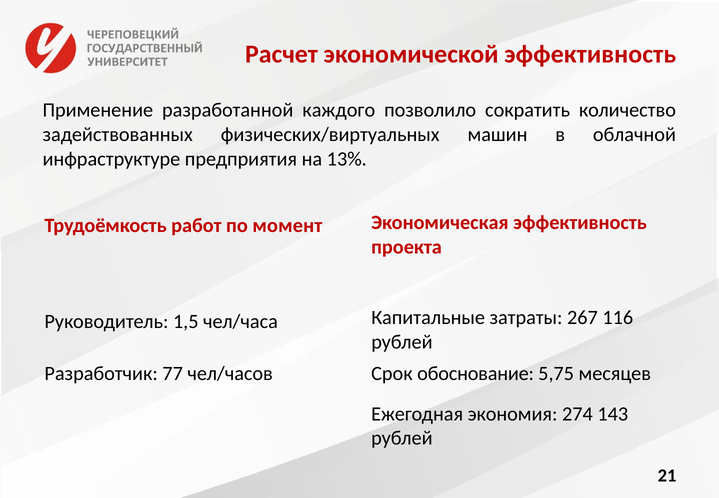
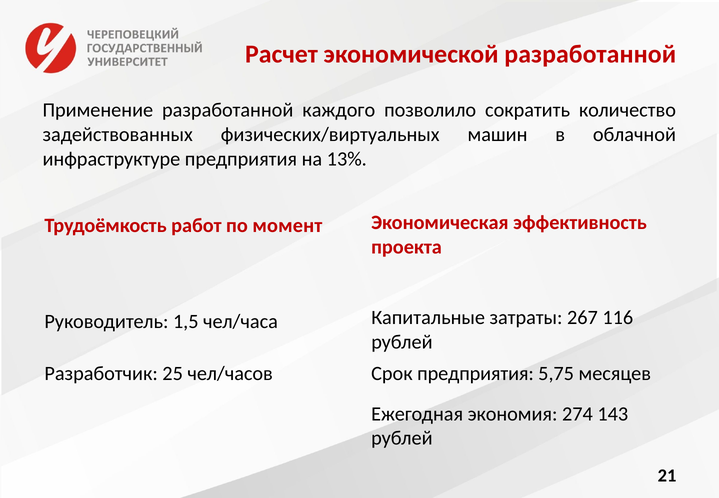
экономической эффективность: эффективность -> разработанной
77: 77 -> 25
Срок обоснование: обоснование -> предприятия
